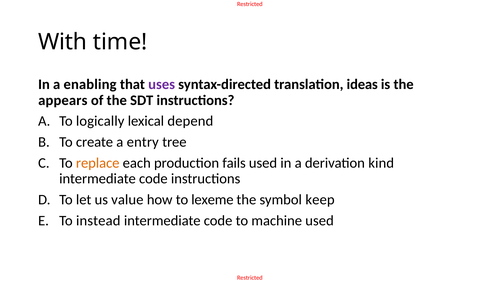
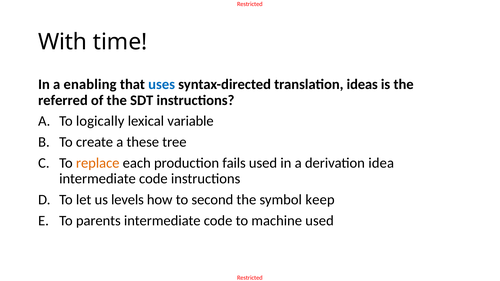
uses colour: purple -> blue
appears: appears -> referred
depend: depend -> variable
entry: entry -> these
kind: kind -> idea
value: value -> levels
lexeme: lexeme -> second
instead: instead -> parents
